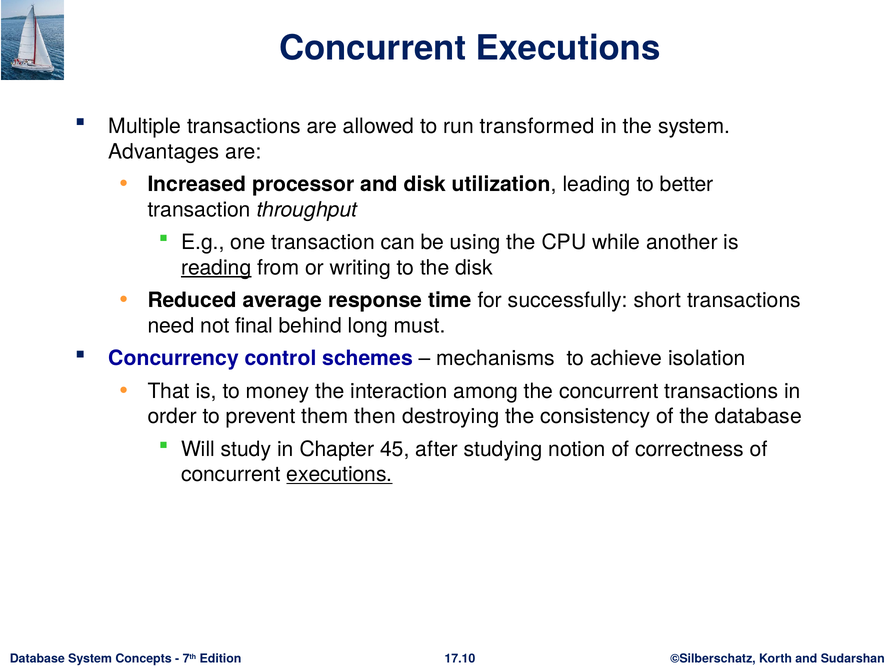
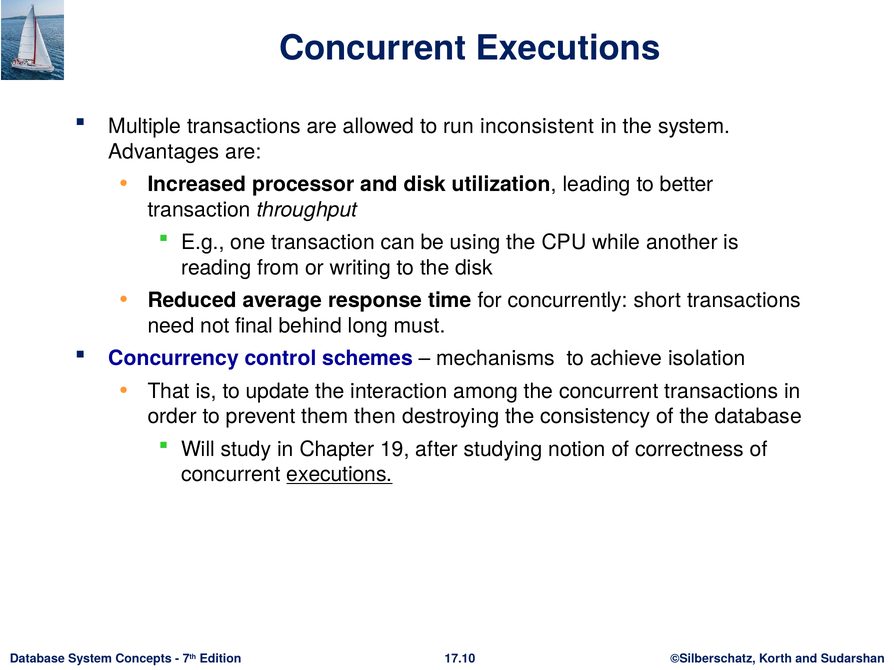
transformed: transformed -> inconsistent
reading underline: present -> none
successfully: successfully -> concurrently
money: money -> update
45: 45 -> 19
